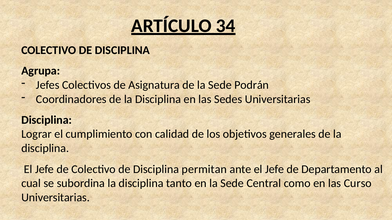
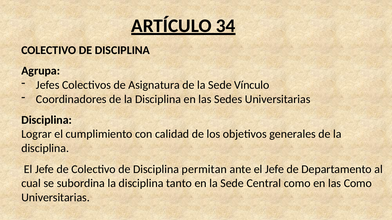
Podrán: Podrán -> Vínculo
las Curso: Curso -> Como
